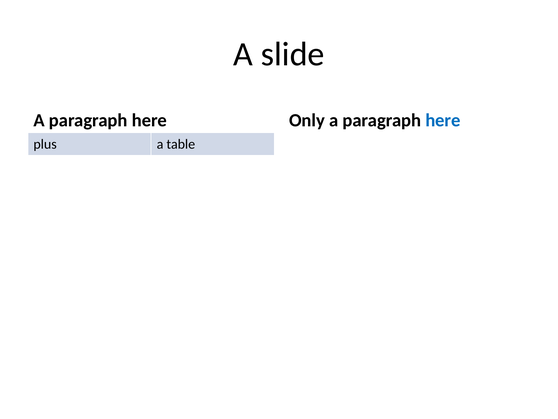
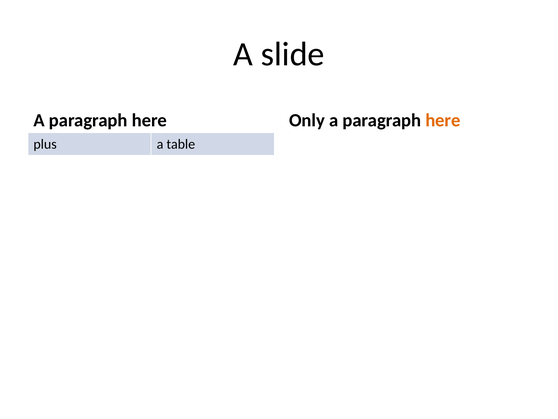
here at (443, 120) colour: blue -> orange
